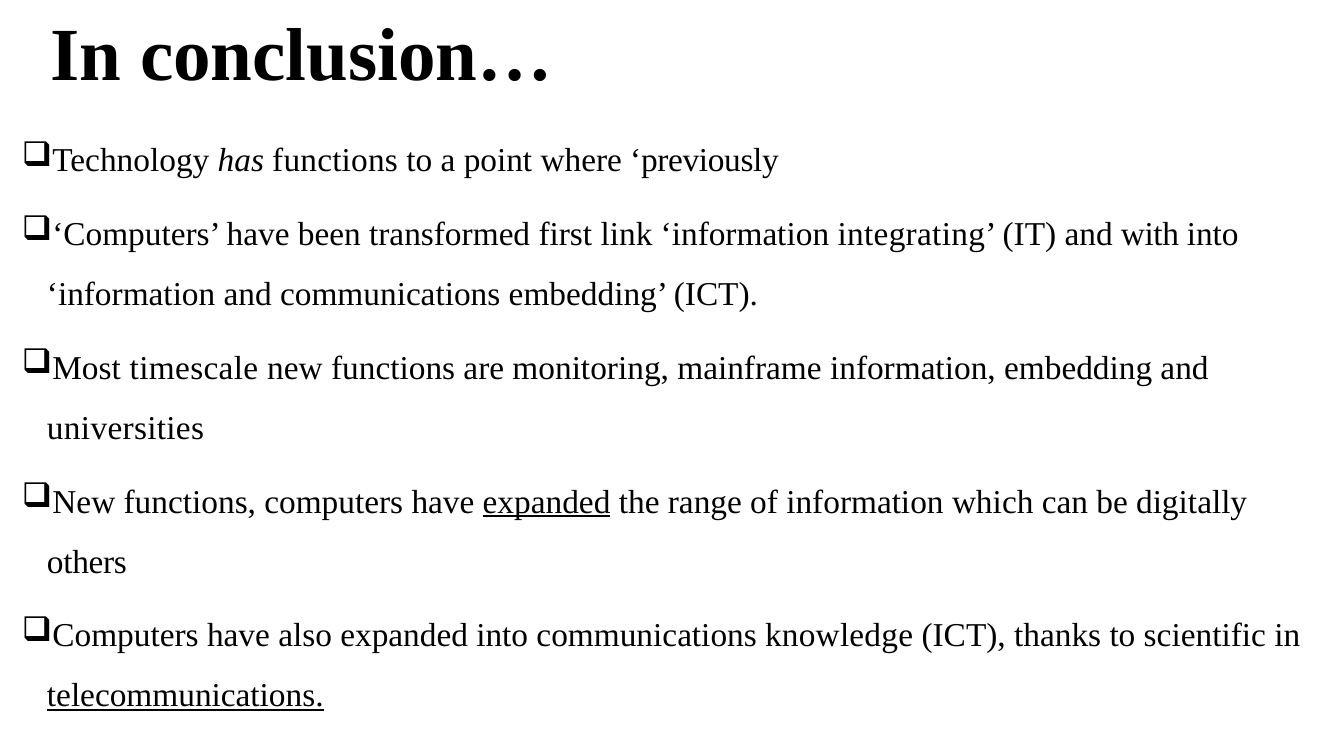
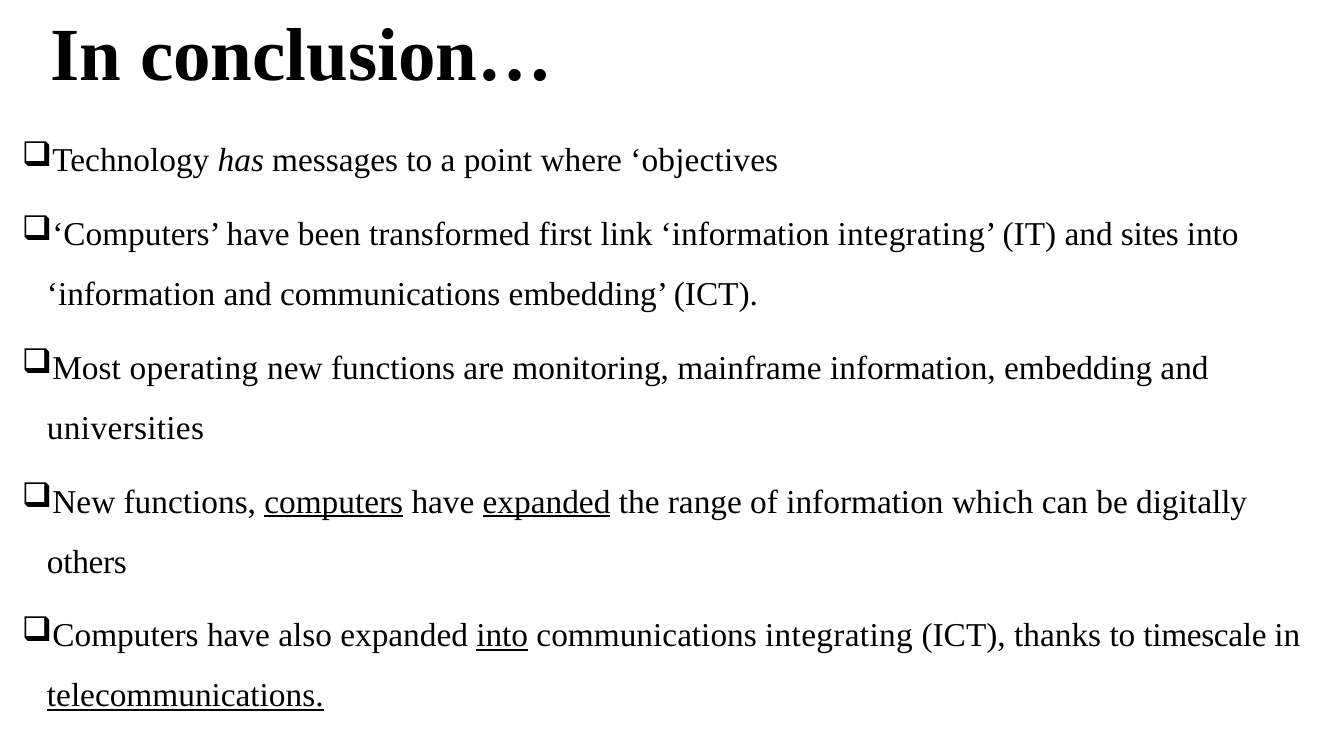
has functions: functions -> messages
previously: previously -> objectives
with: with -> sites
timescale: timescale -> operating
computers underline: none -> present
into at (502, 636) underline: none -> present
communications knowledge: knowledge -> integrating
scientific: scientific -> timescale
